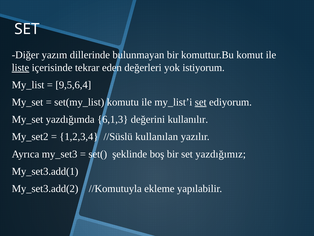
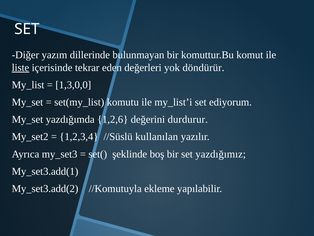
istiyorum: istiyorum -> döndürür
9,5,6,4: 9,5,6,4 -> 1,3,0,0
set at (201, 102) underline: present -> none
6,1,3: 6,1,3 -> 1,2,6
kullanılır: kullanılır -> durdurur
